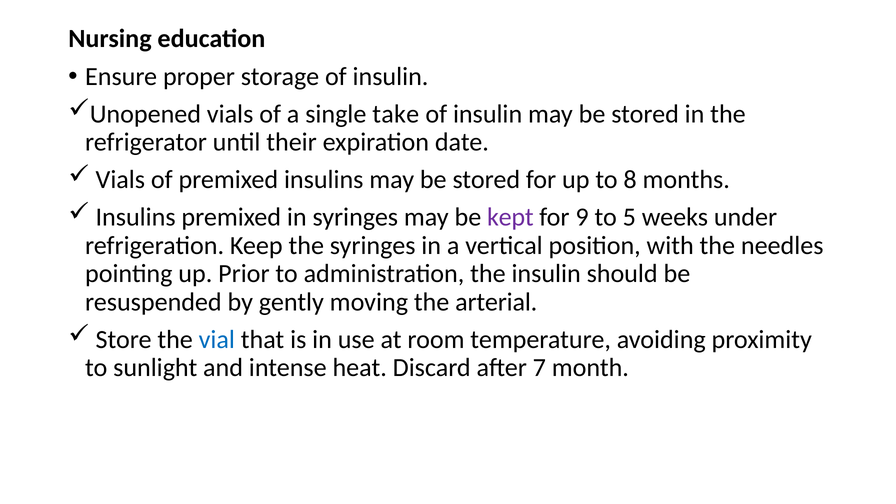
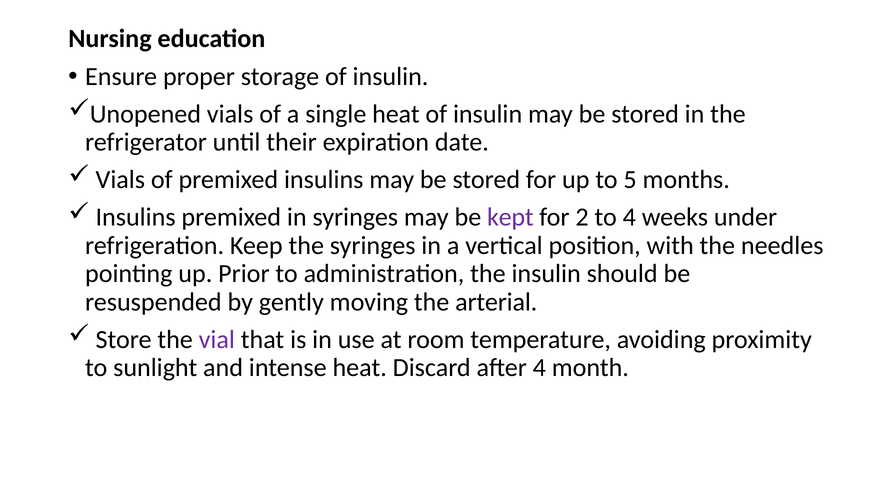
single take: take -> heat
8: 8 -> 5
9: 9 -> 2
to 5: 5 -> 4
vial colour: blue -> purple
after 7: 7 -> 4
